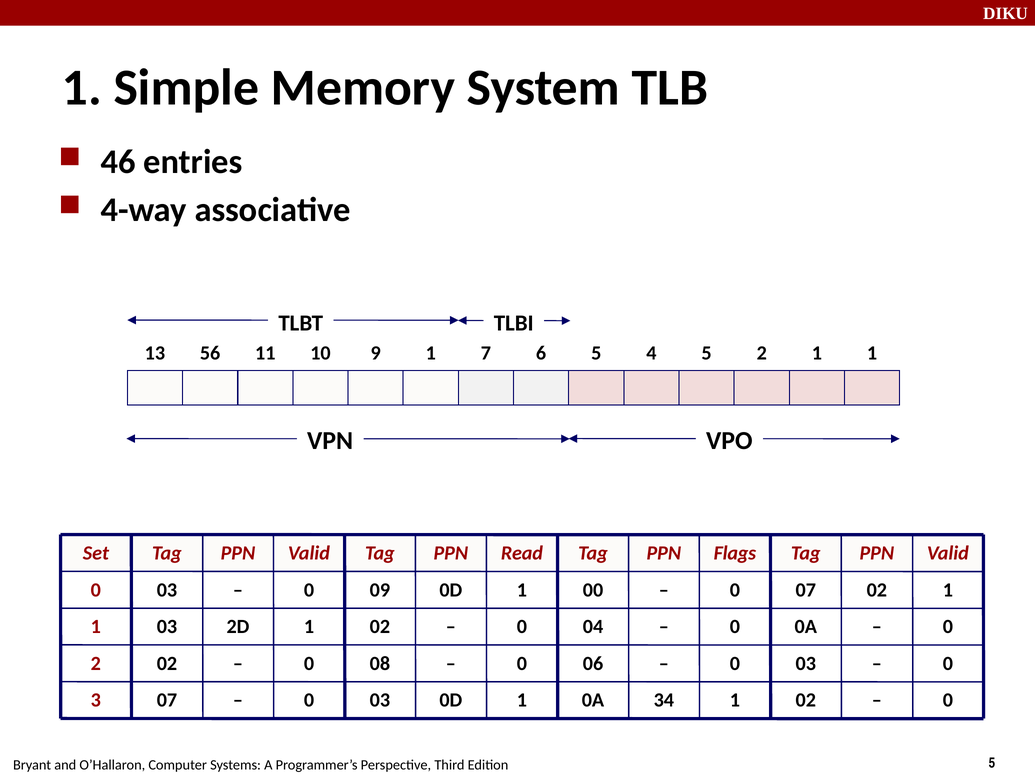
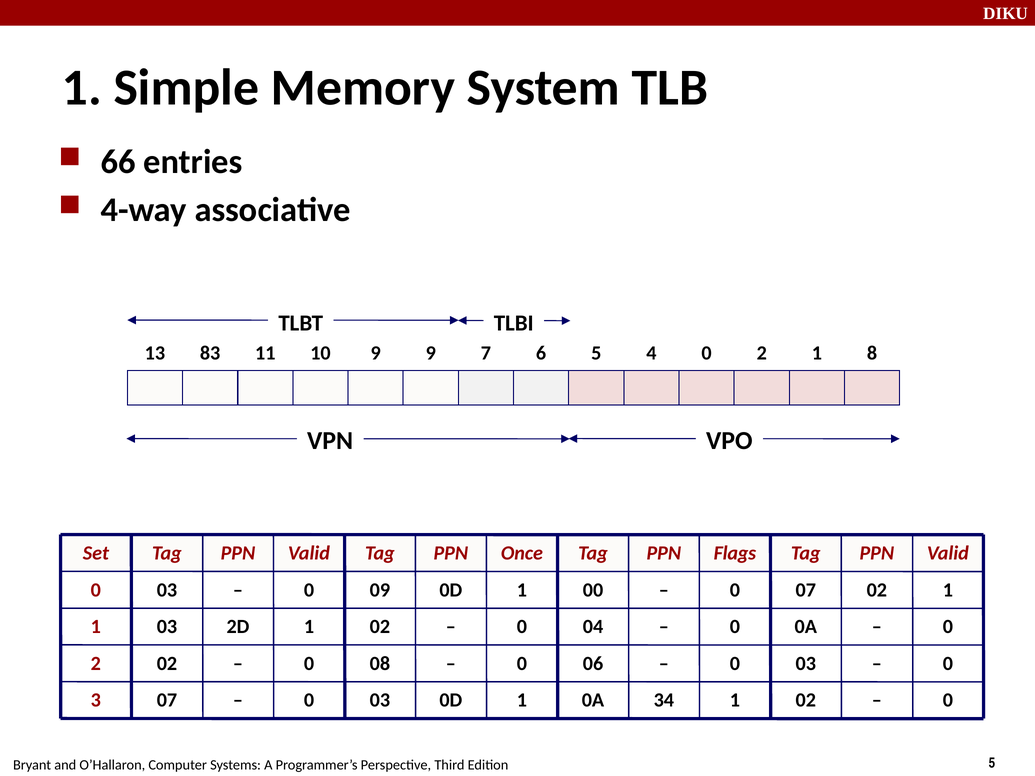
46: 46 -> 66
56: 56 -> 83
9 1: 1 -> 9
4 5: 5 -> 0
2 1 1: 1 -> 8
Read: Read -> Once
